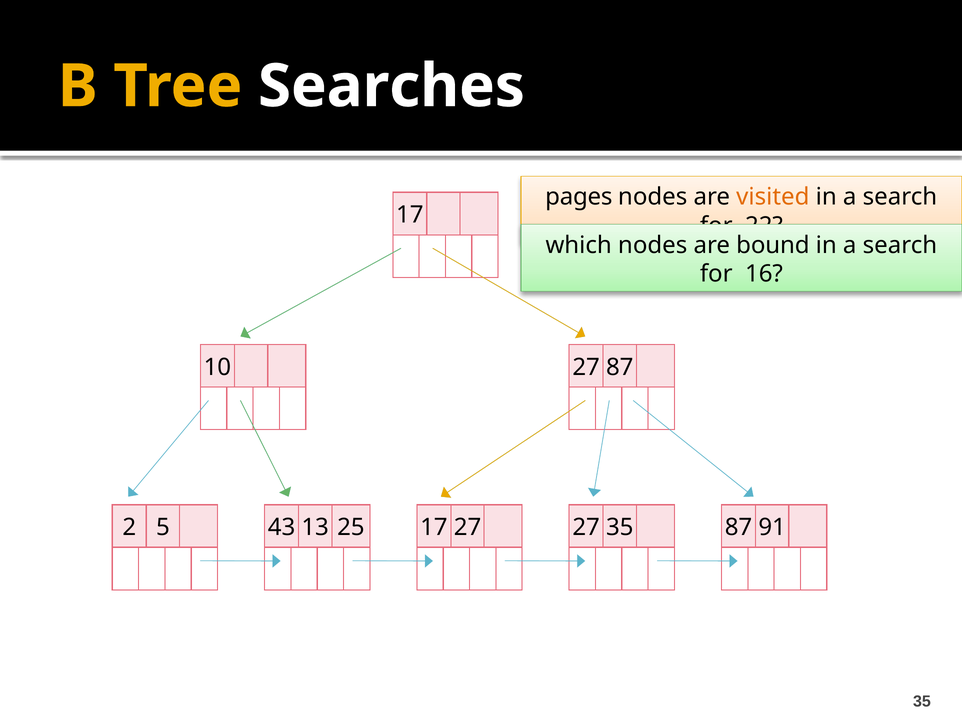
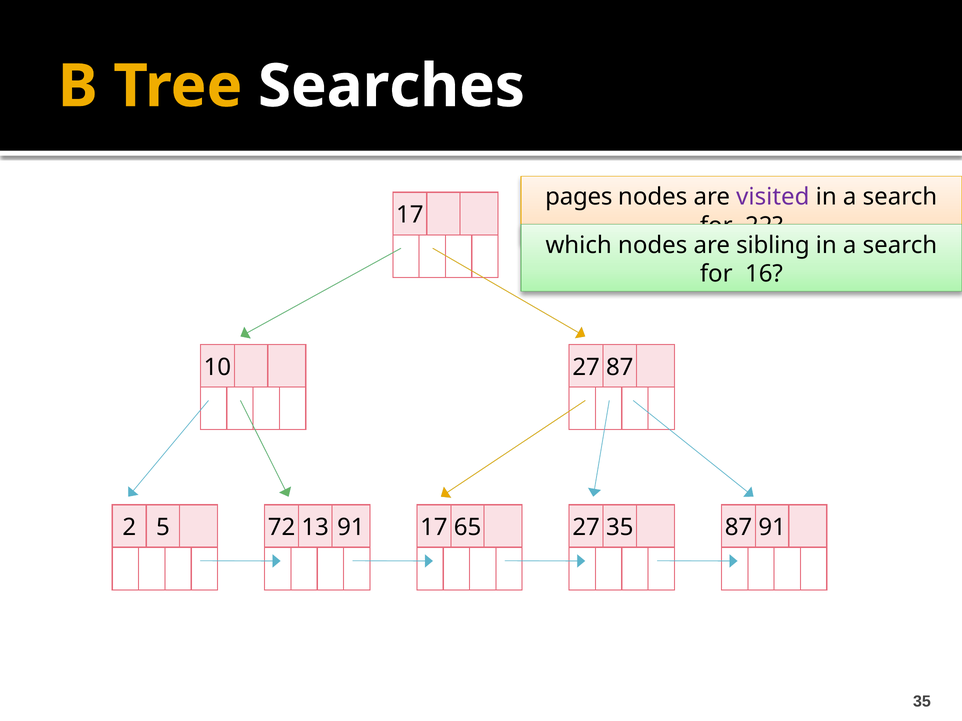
visited colour: orange -> purple
bound: bound -> sibling
43: 43 -> 72
13 25: 25 -> 91
17 27: 27 -> 65
